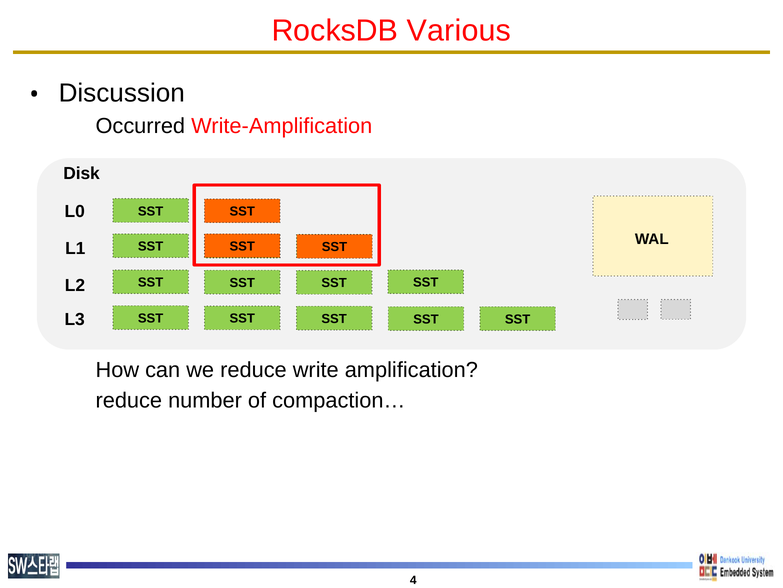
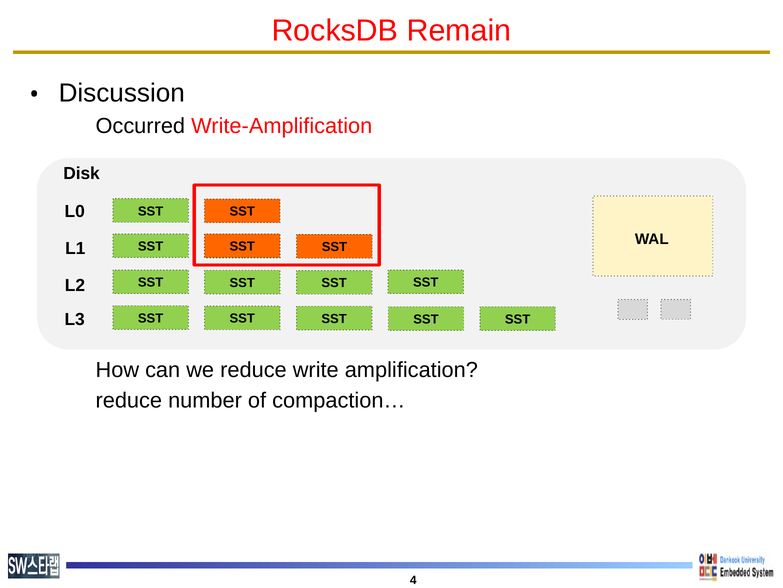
Various: Various -> Remain
